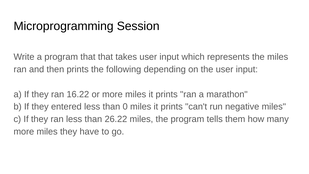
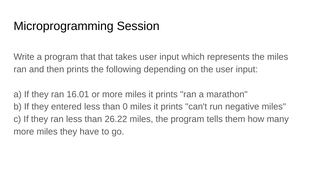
16.22: 16.22 -> 16.01
